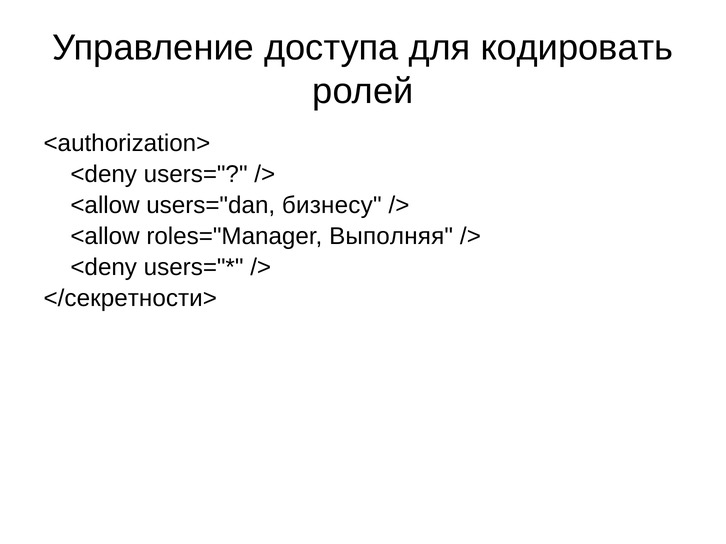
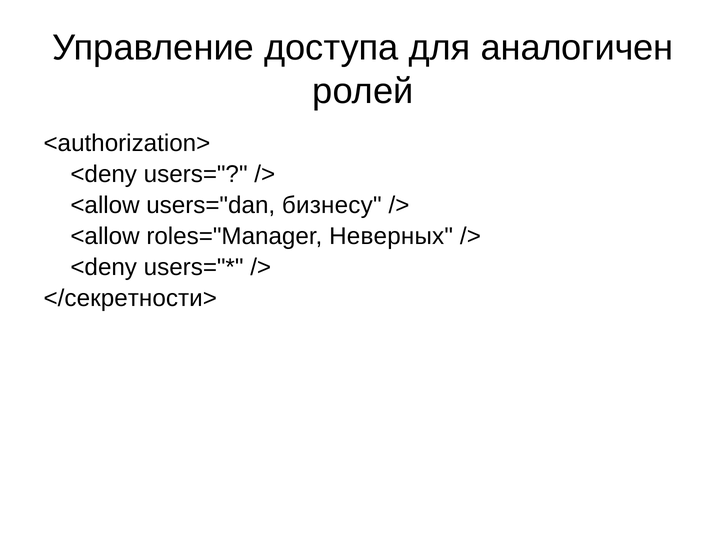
кодировать: кодировать -> аналогичен
Выполняя: Выполняя -> Неверных
